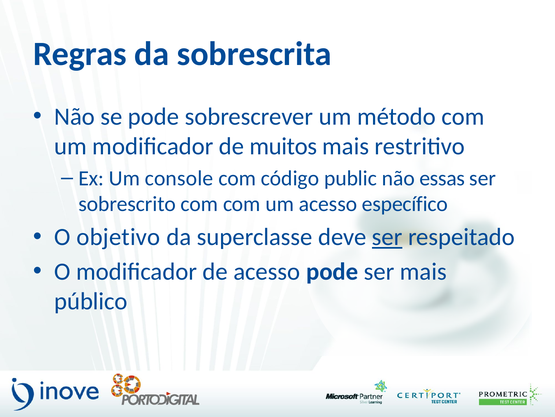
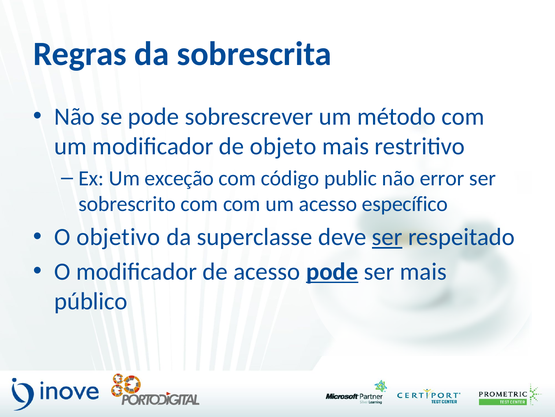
muitos: muitos -> objeto
console: console -> exceção
essas: essas -> error
pode at (332, 271) underline: none -> present
